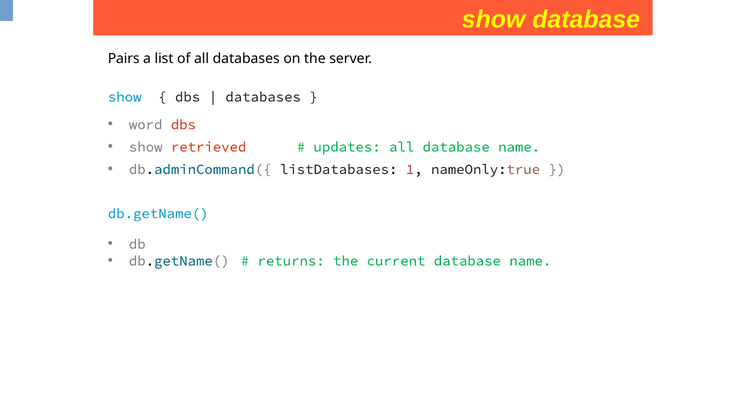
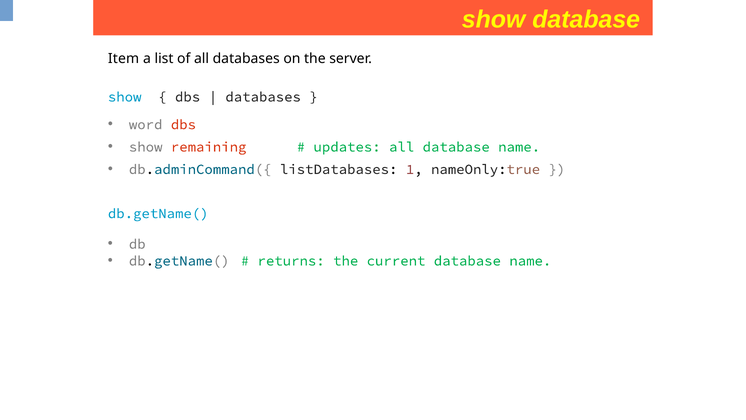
Pairs: Pairs -> Item
retrieved: retrieved -> remaining
